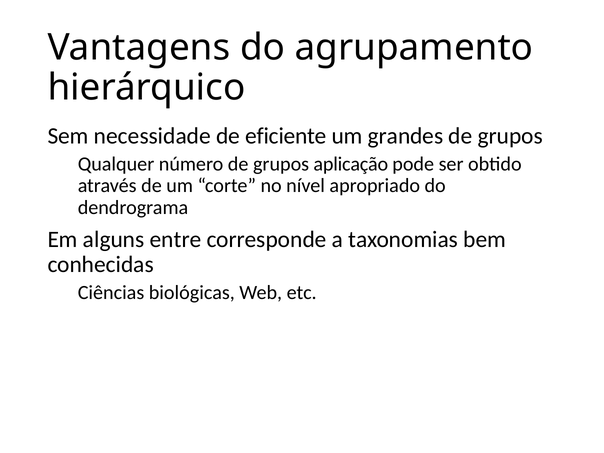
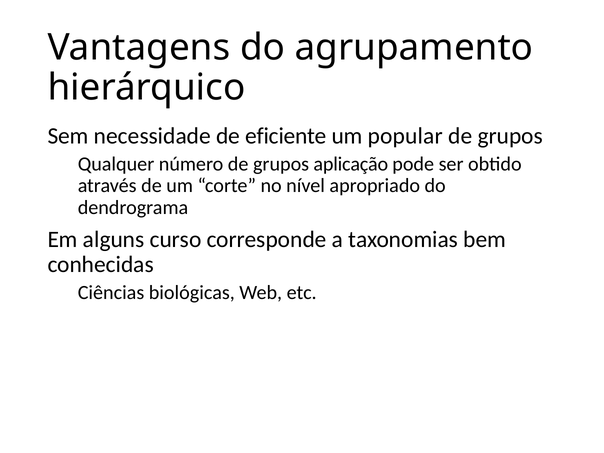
grandes: grandes -> popular
entre: entre -> curso
